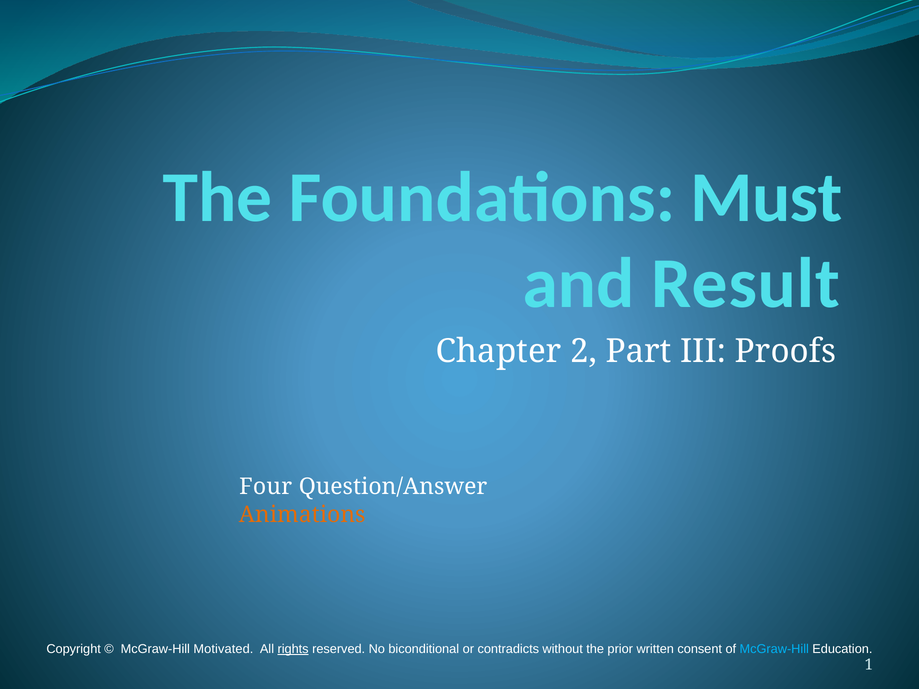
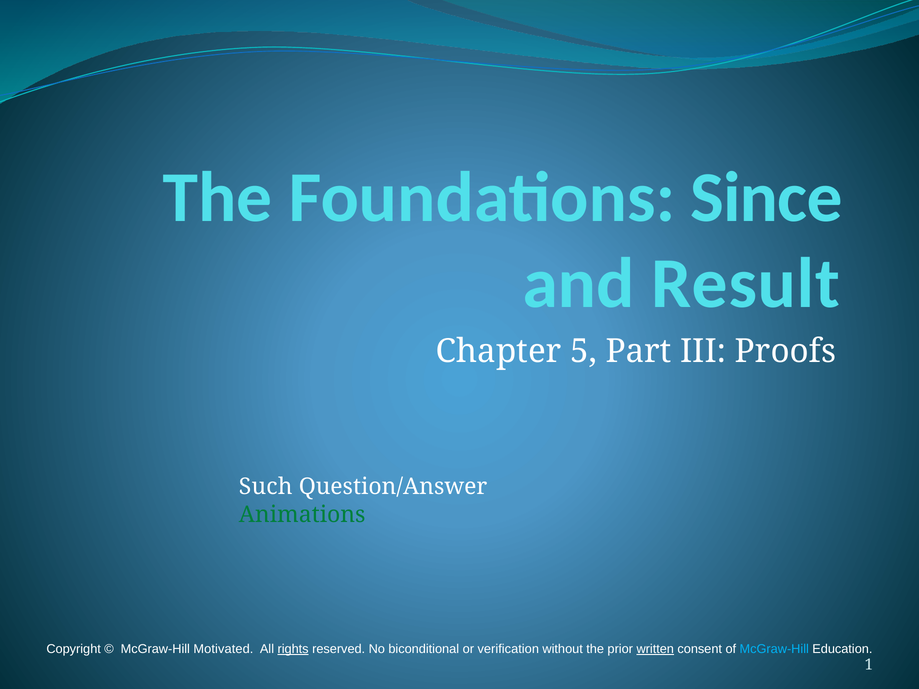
Must: Must -> Since
2: 2 -> 5
Four: Four -> Such
Animations colour: orange -> green
contradicts: contradicts -> verification
written underline: none -> present
